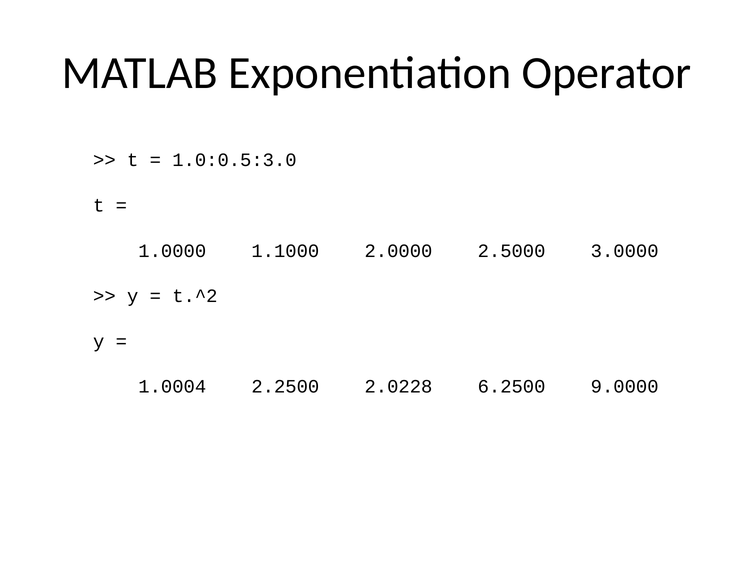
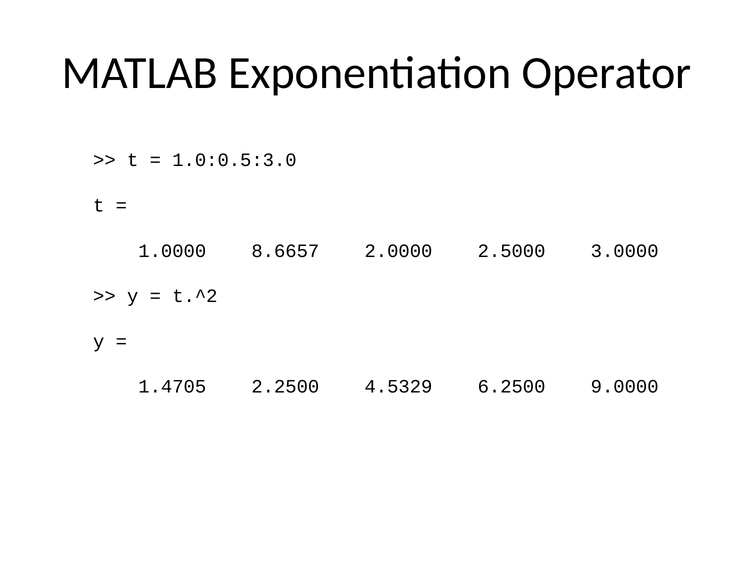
1.1000: 1.1000 -> 8.6657
1.0004: 1.0004 -> 1.4705
2.0228: 2.0228 -> 4.5329
